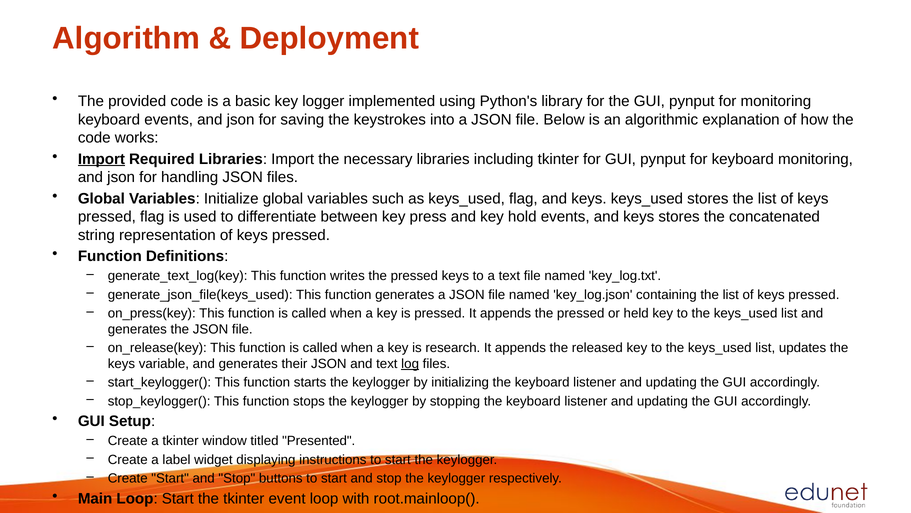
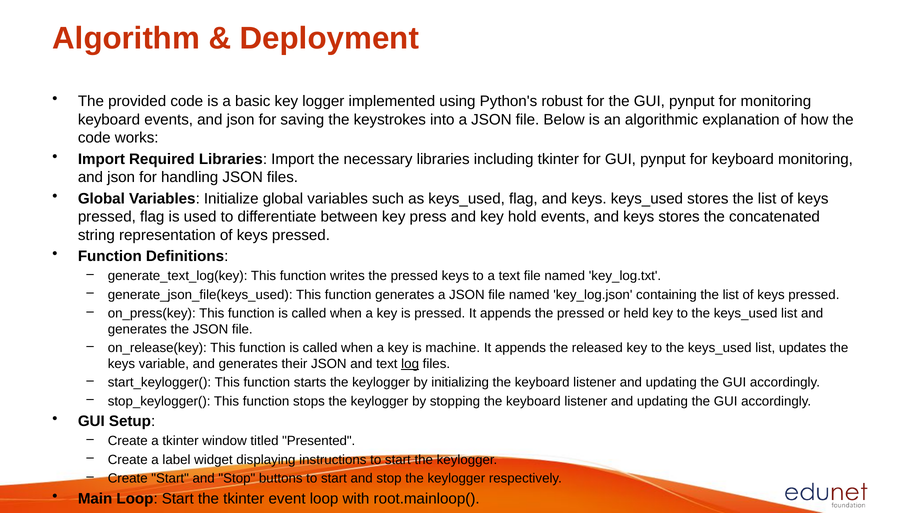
library: library -> robust
Import at (101, 159) underline: present -> none
research: research -> machine
